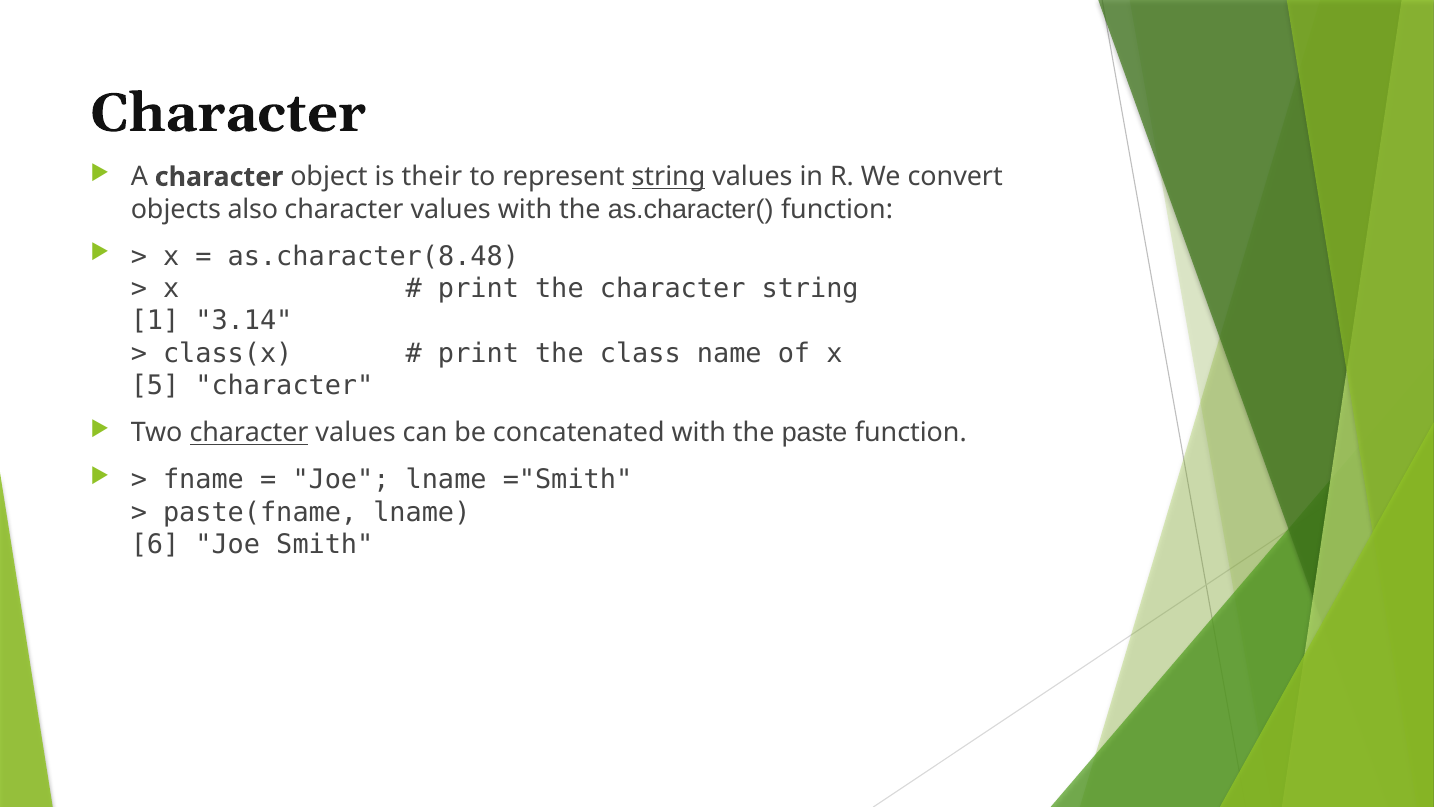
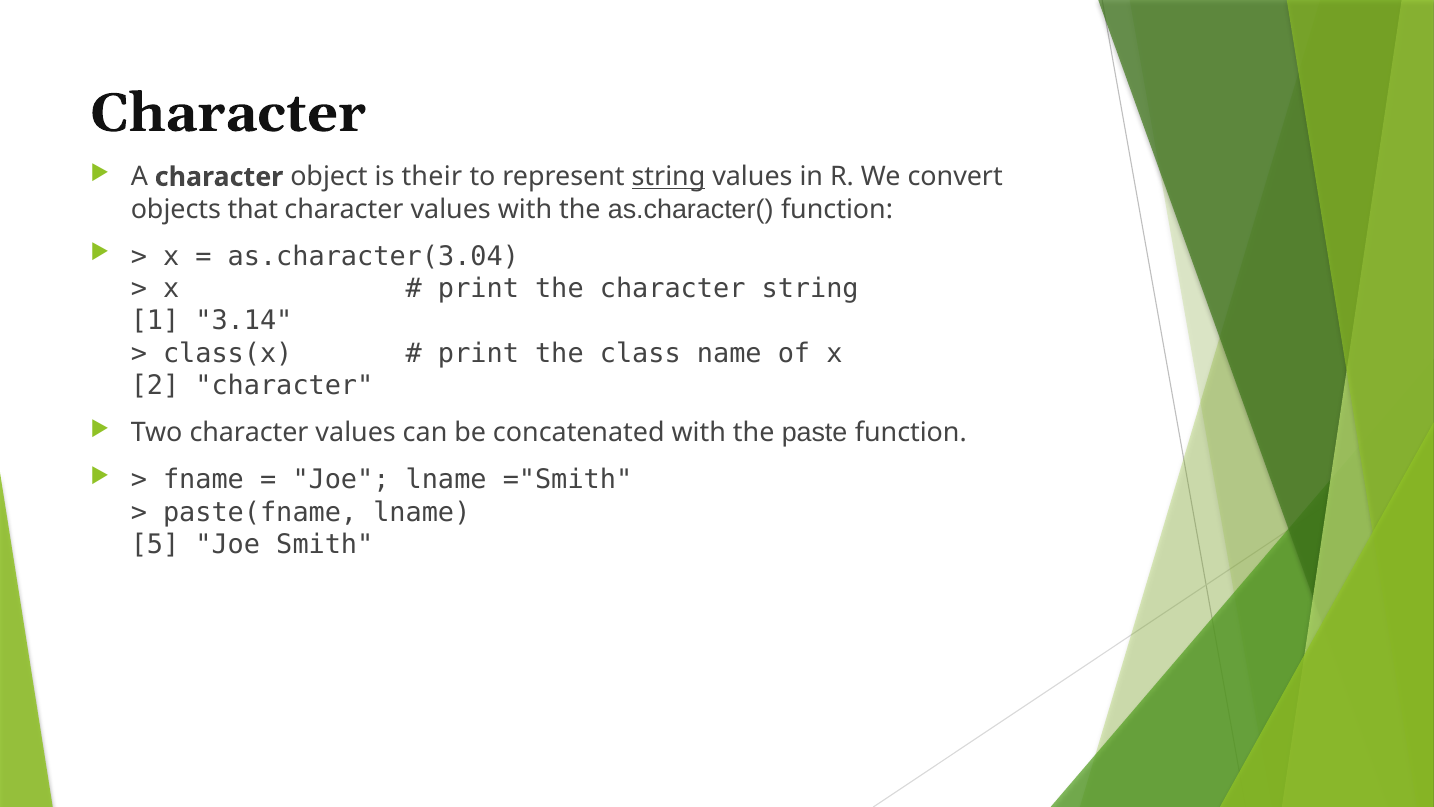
also: also -> that
as.character(8.48: as.character(8.48 -> as.character(3.04
5: 5 -> 2
character at (249, 433) underline: present -> none
6: 6 -> 5
